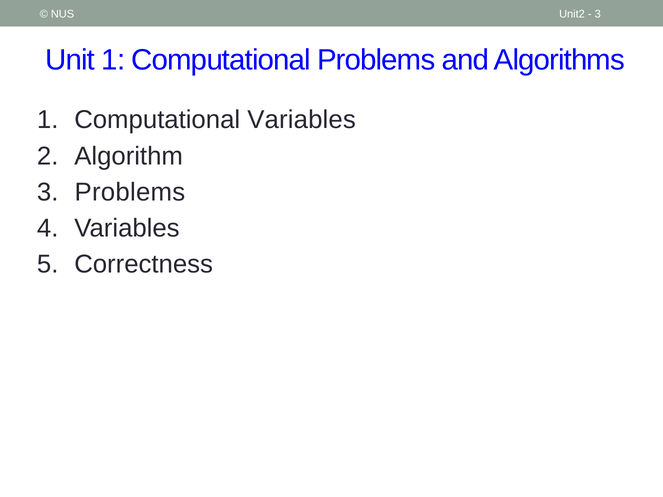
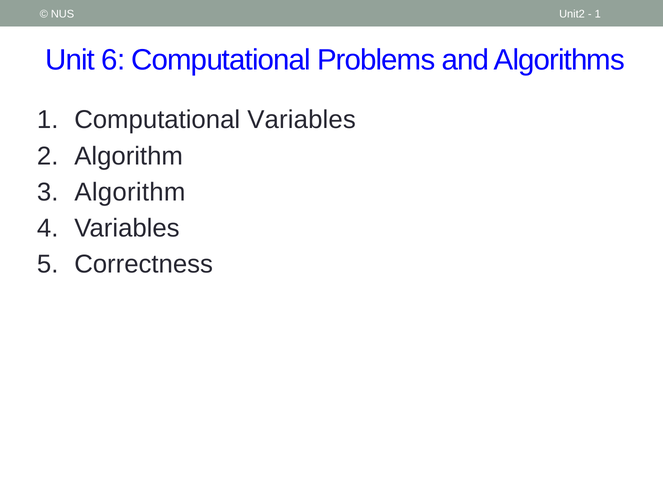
3 at (598, 14): 3 -> 1
Unit 1: 1 -> 6
Problems at (130, 192): Problems -> Algorithm
